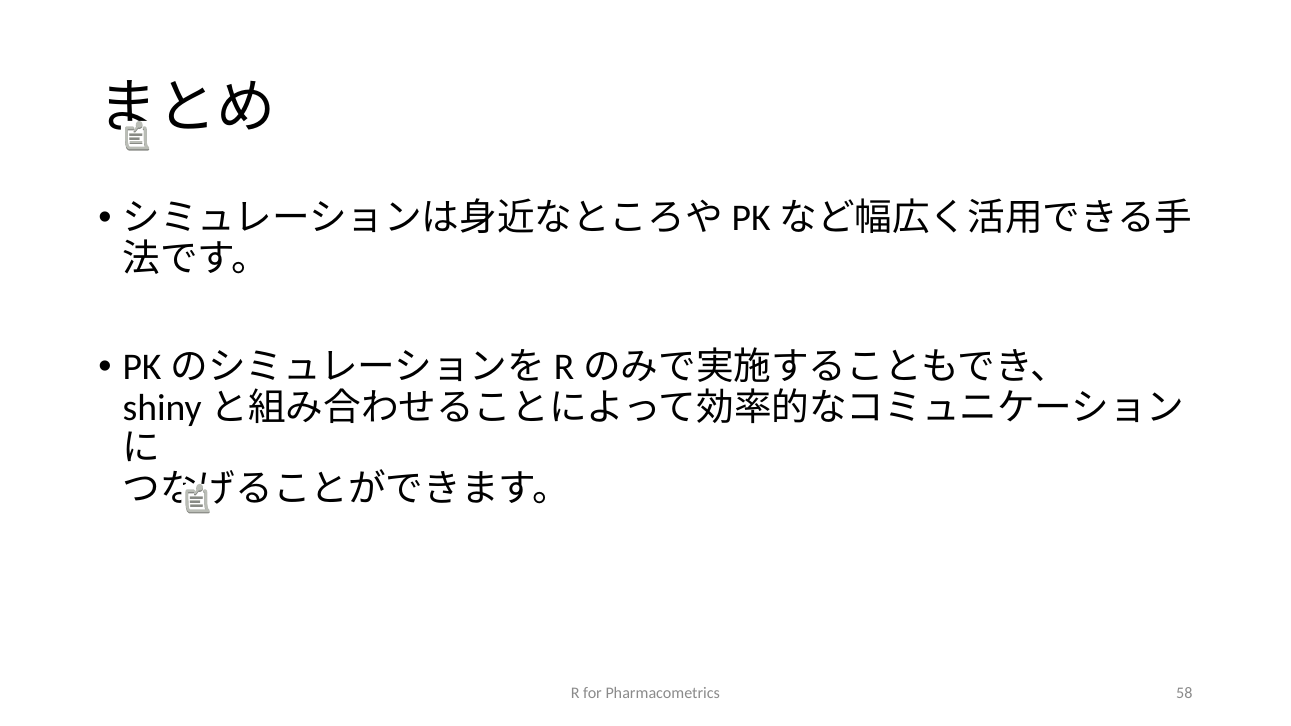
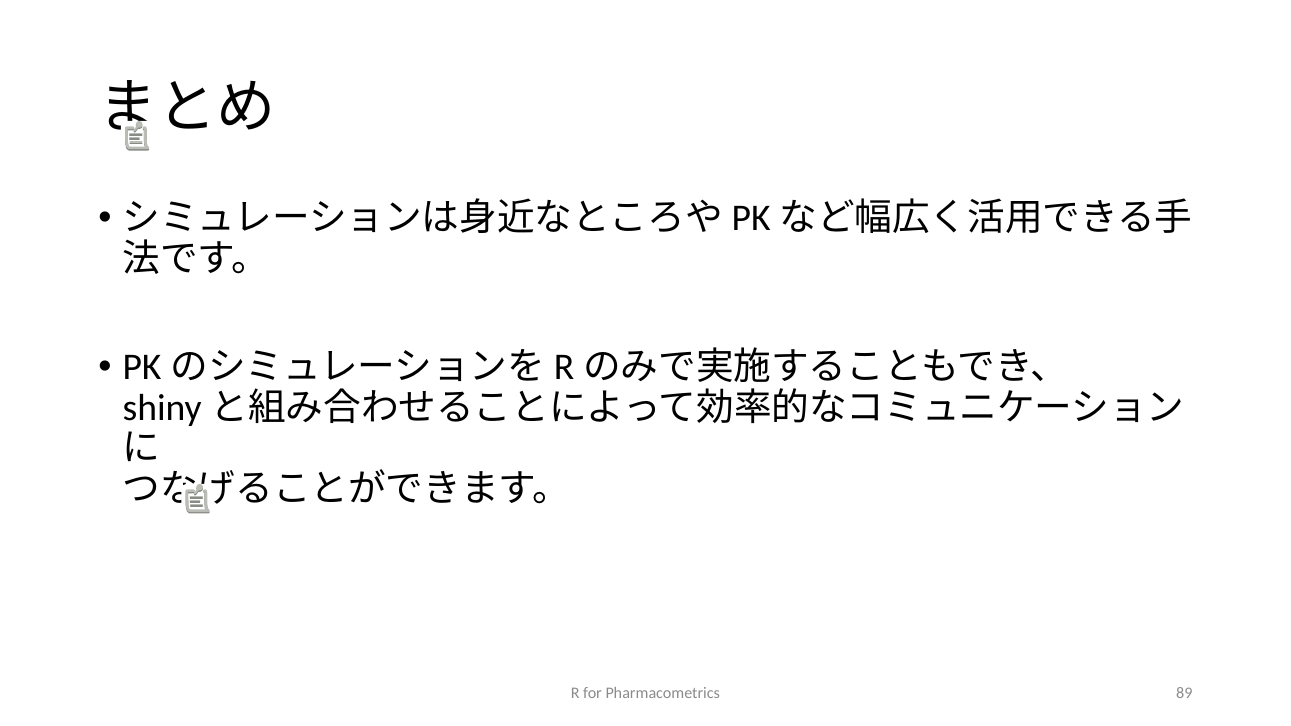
58: 58 -> 89
